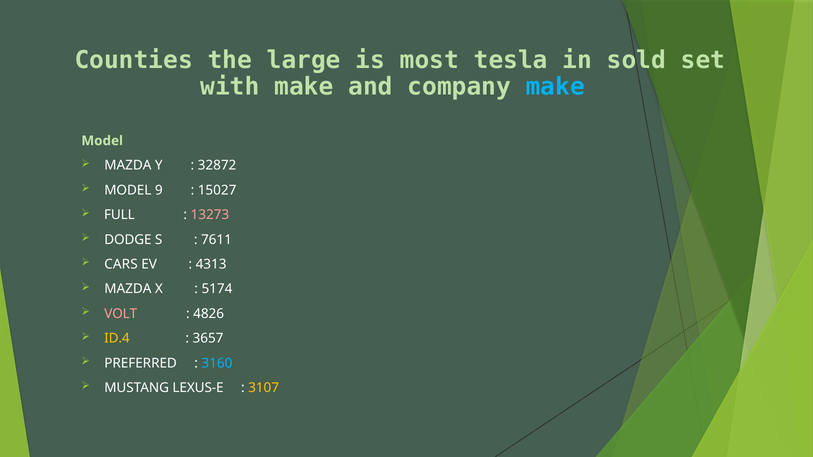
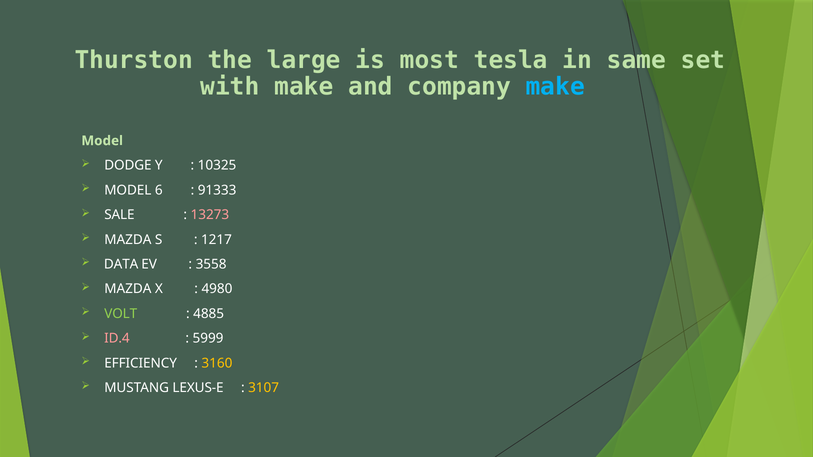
Counties: Counties -> Thurston
sold: sold -> same
MAZDA at (128, 166): MAZDA -> DODGE
32872: 32872 -> 10325
9: 9 -> 6
15027: 15027 -> 91333
FULL: FULL -> SALE
DODGE at (128, 240): DODGE -> MAZDA
7611: 7611 -> 1217
CARS: CARS -> DATA
4313: 4313 -> 3558
5174: 5174 -> 4980
VOLT colour: pink -> light green
4826: 4826 -> 4885
ID.4 colour: yellow -> pink
3657: 3657 -> 5999
PREFERRED: PREFERRED -> EFFICIENCY
3160 colour: light blue -> yellow
